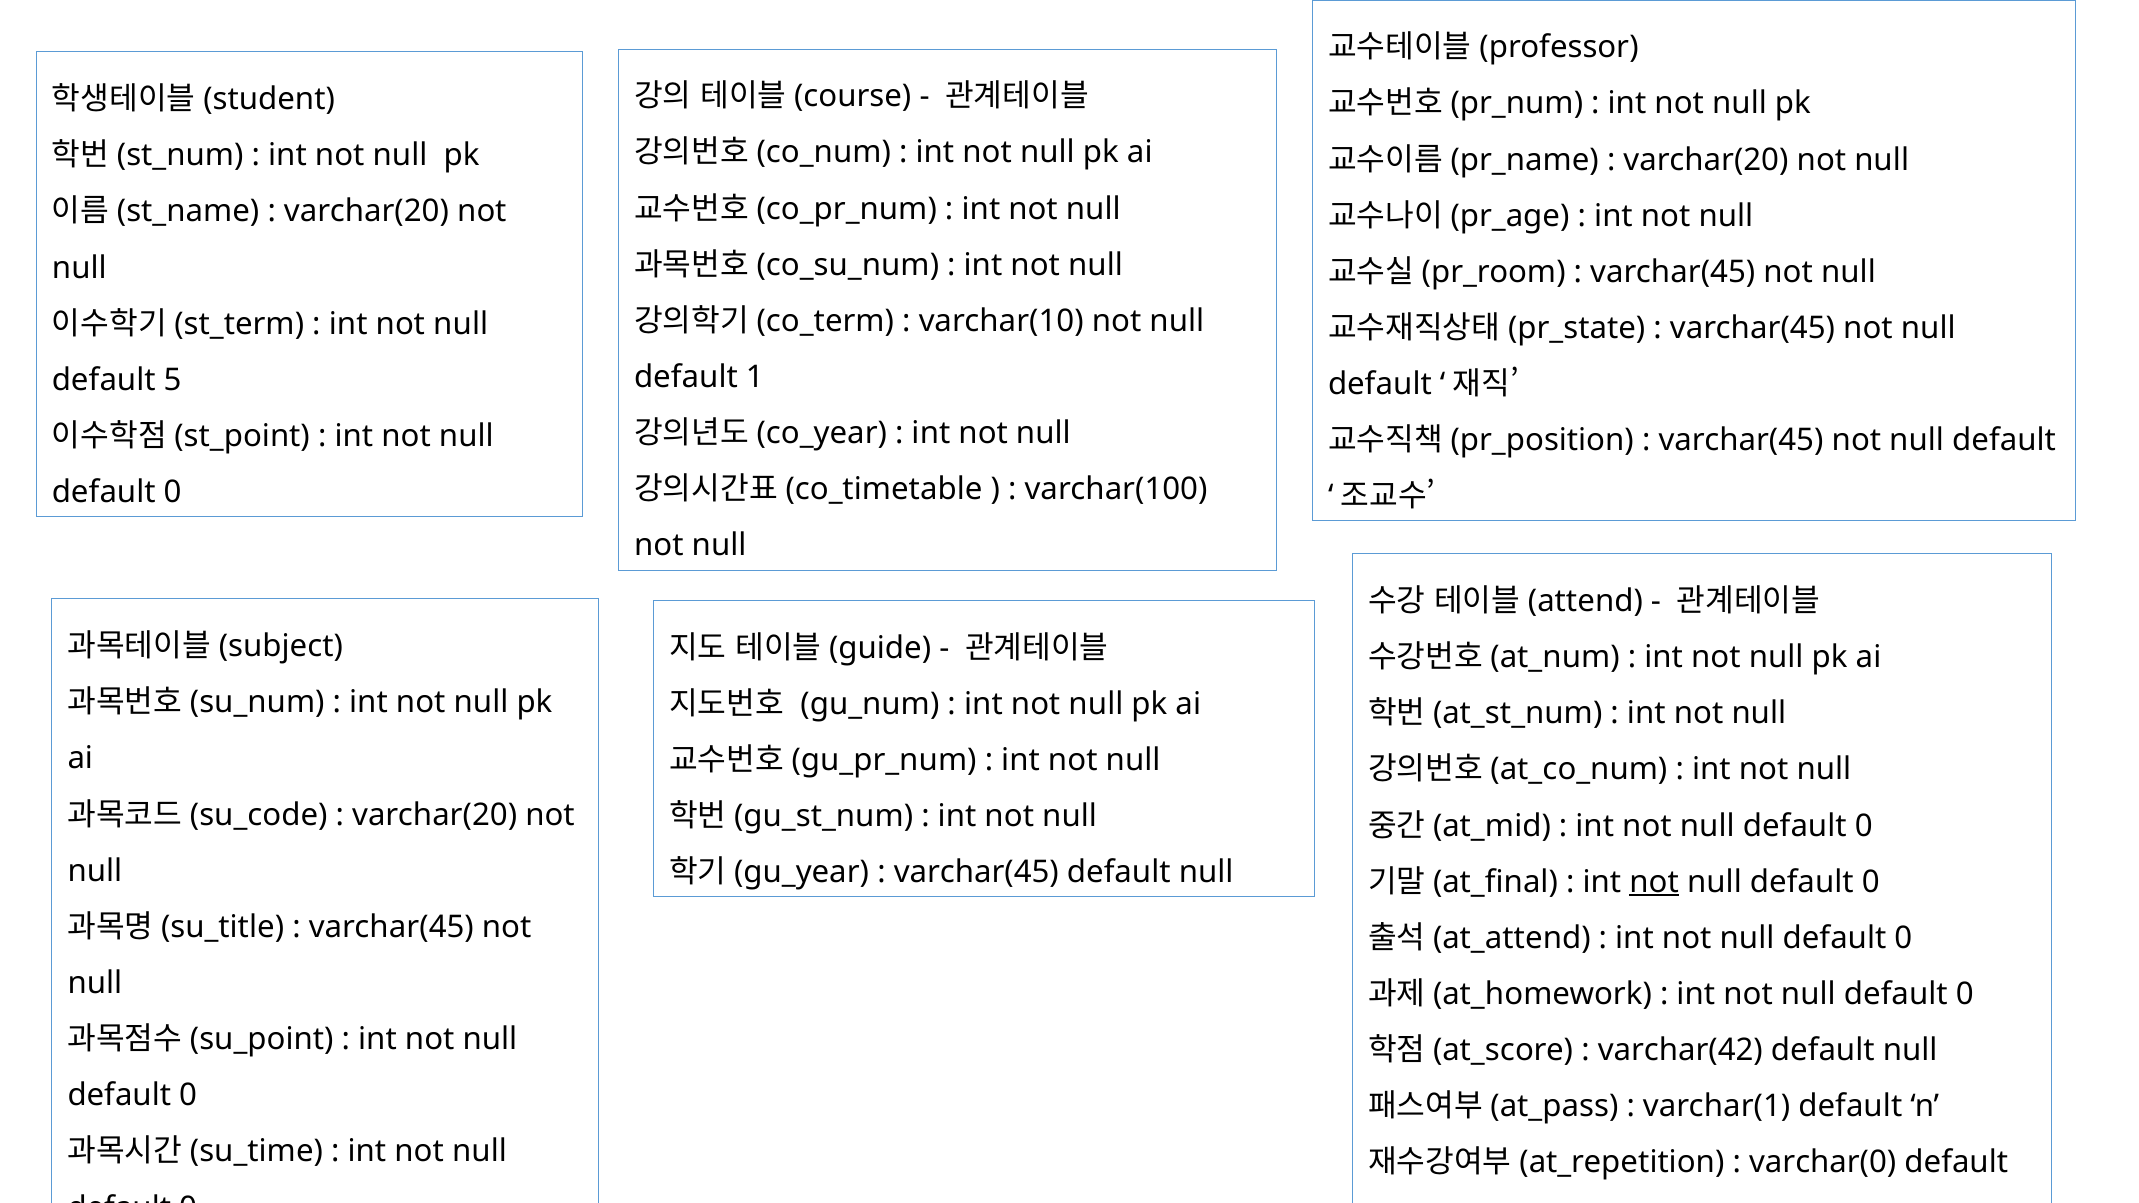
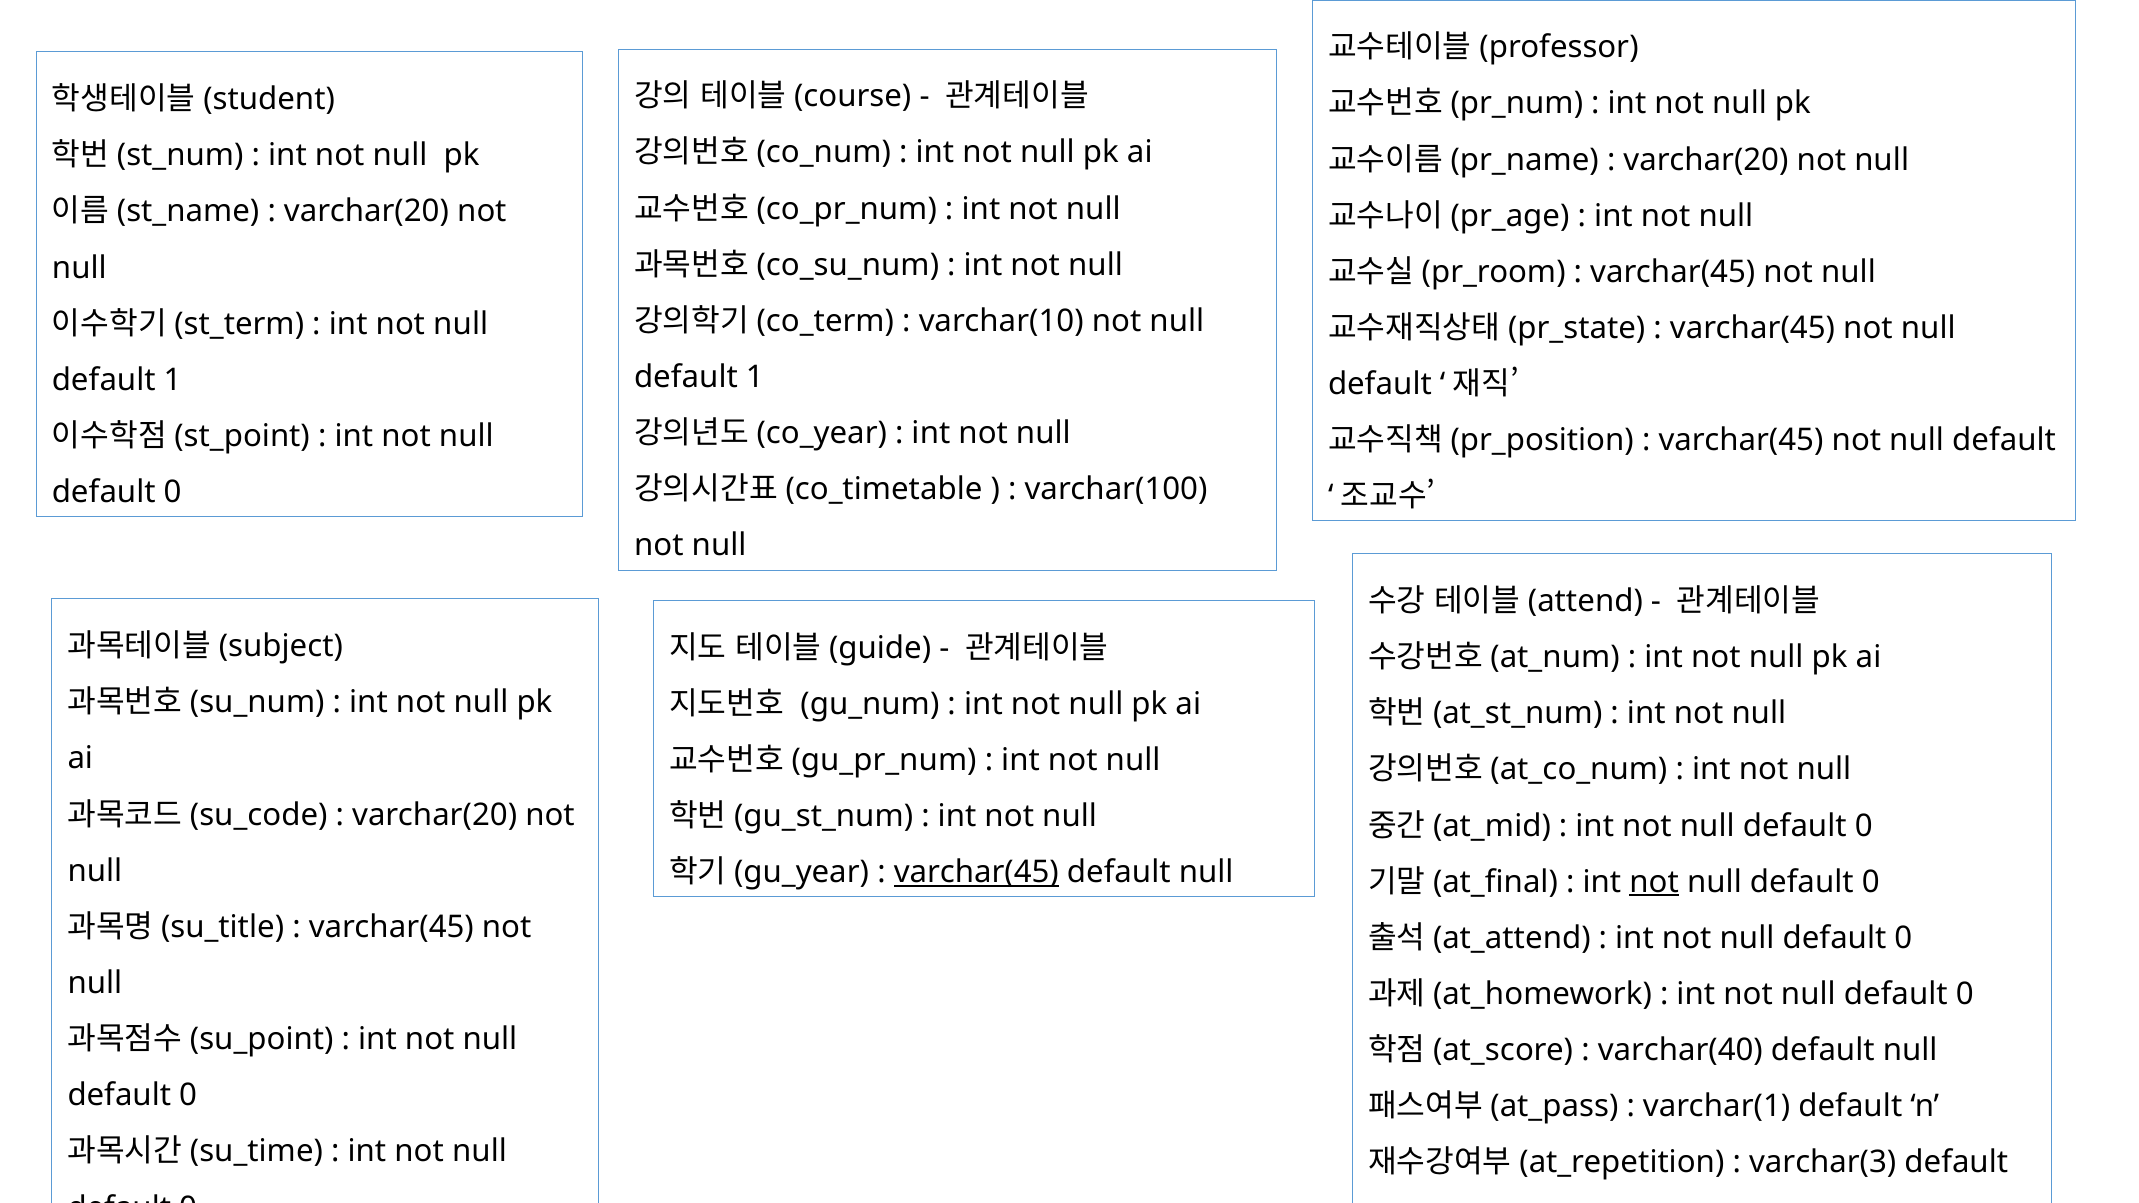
5 at (173, 380): 5 -> 1
varchar(45 at (976, 873) underline: none -> present
varchar(42: varchar(42 -> varchar(40
varchar(0: varchar(0 -> varchar(3
